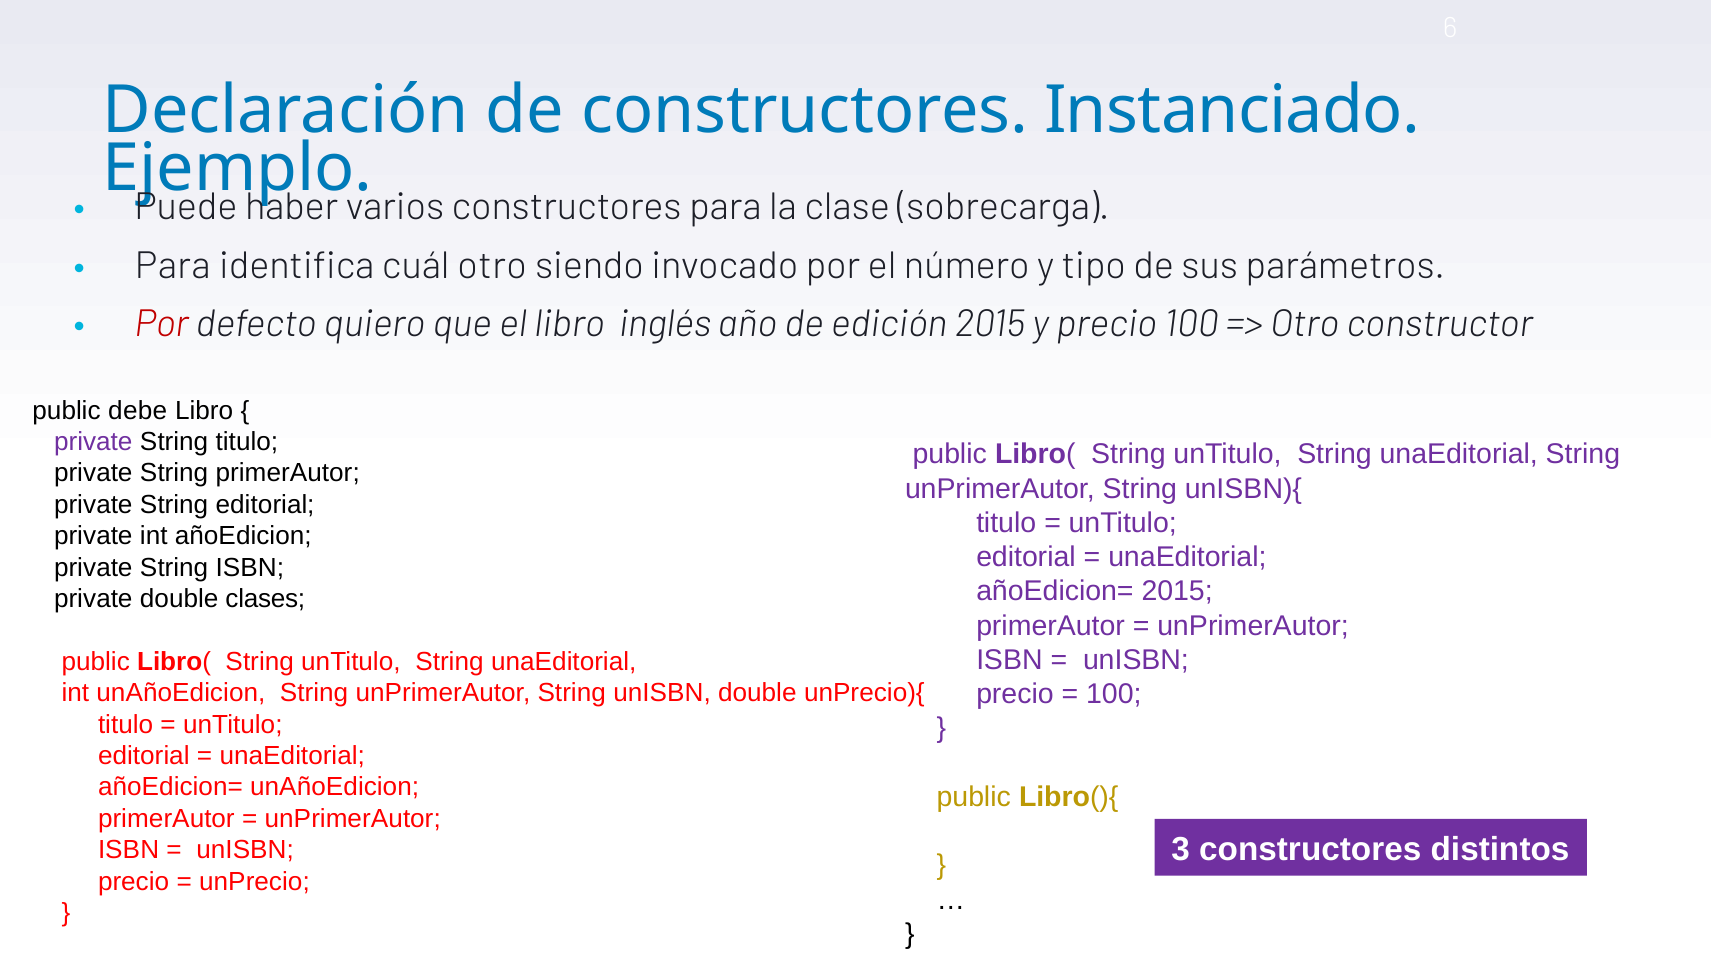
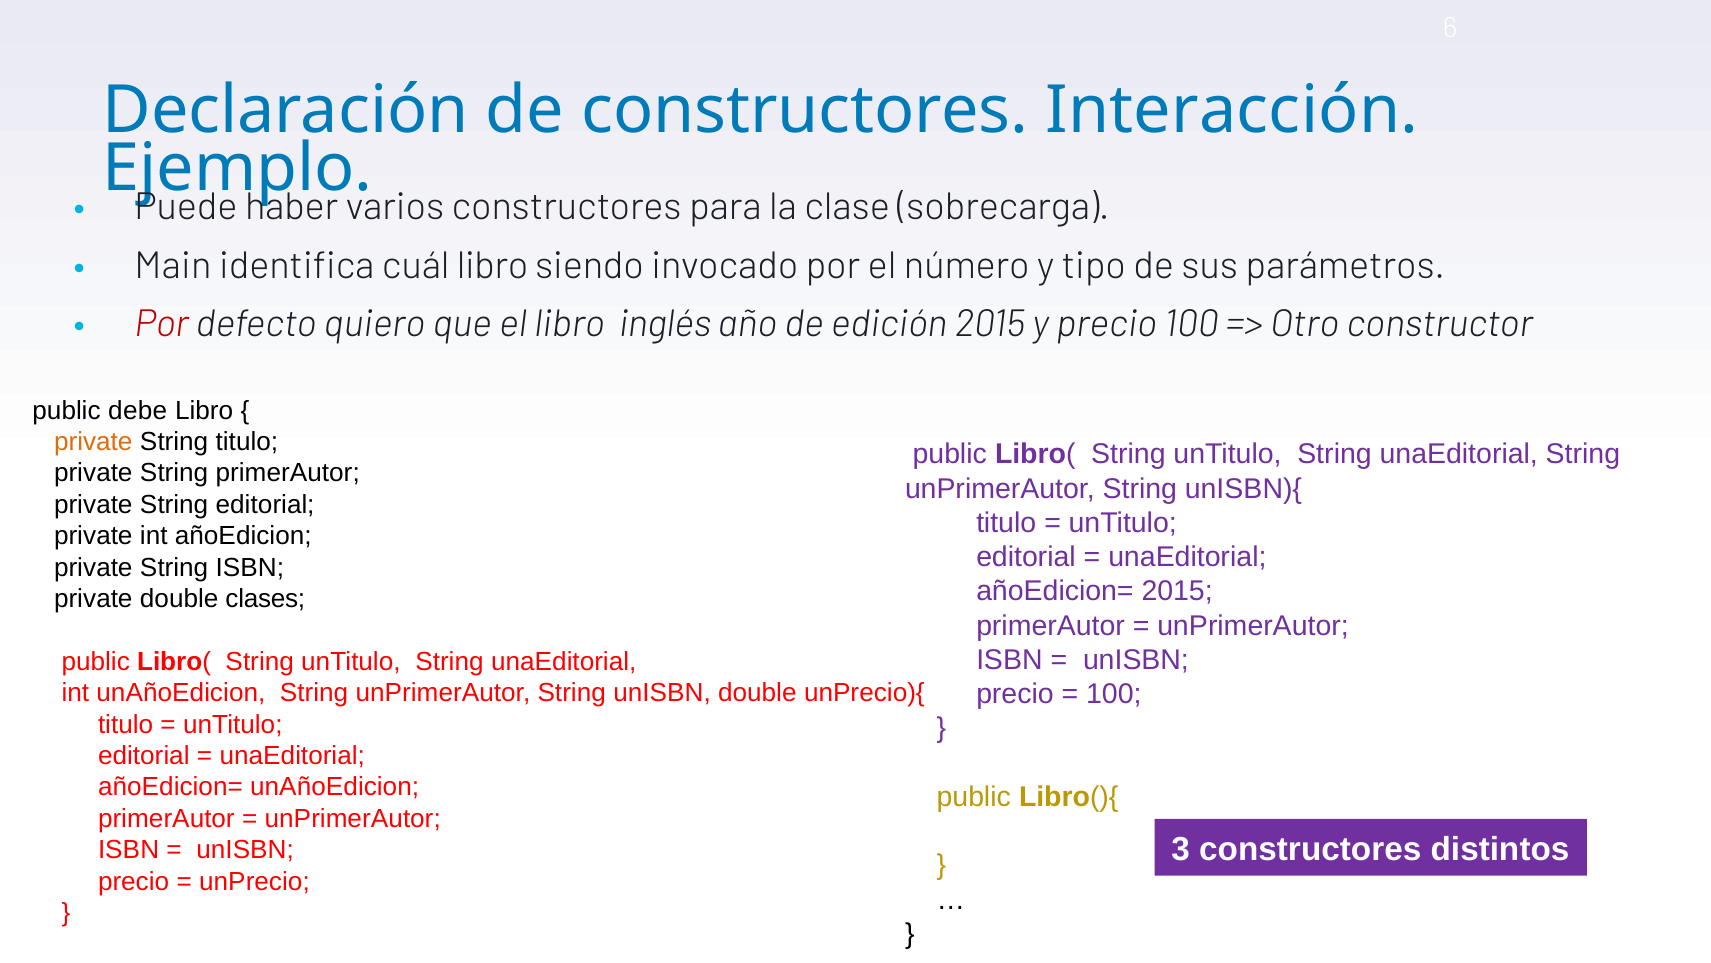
Instanciado: Instanciado -> Interacción
Para at (173, 266): Para -> Main
cuál otro: otro -> libro
private at (93, 442) colour: purple -> orange
